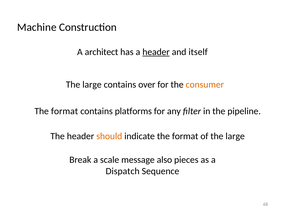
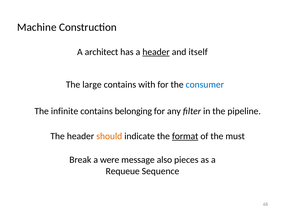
over: over -> with
consumer colour: orange -> blue
format at (65, 111): format -> infinite
platforms: platforms -> belonging
format at (185, 136) underline: none -> present
of the large: large -> must
scale: scale -> were
Dispatch: Dispatch -> Requeue
